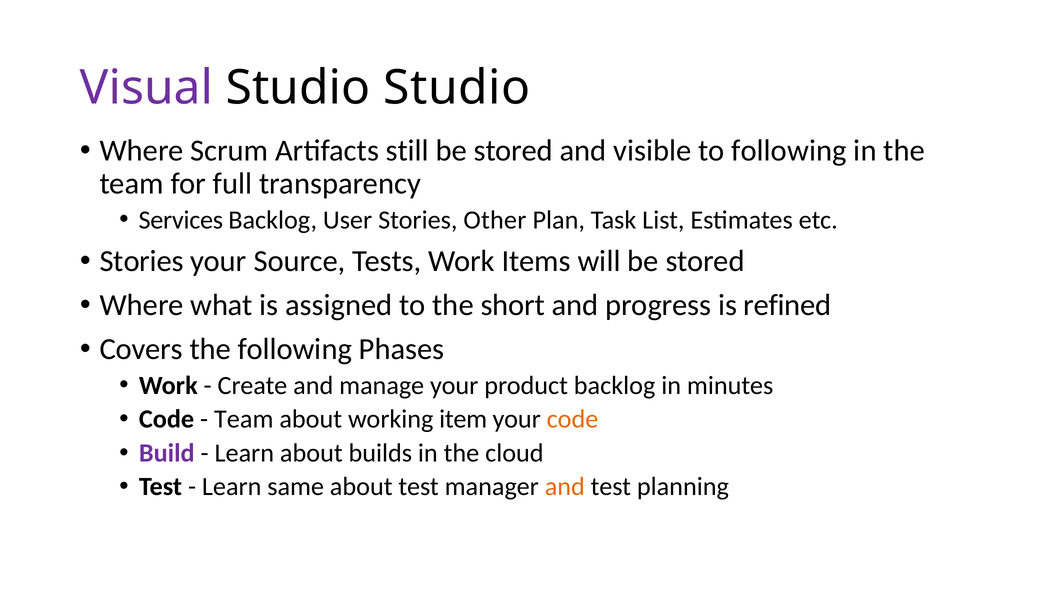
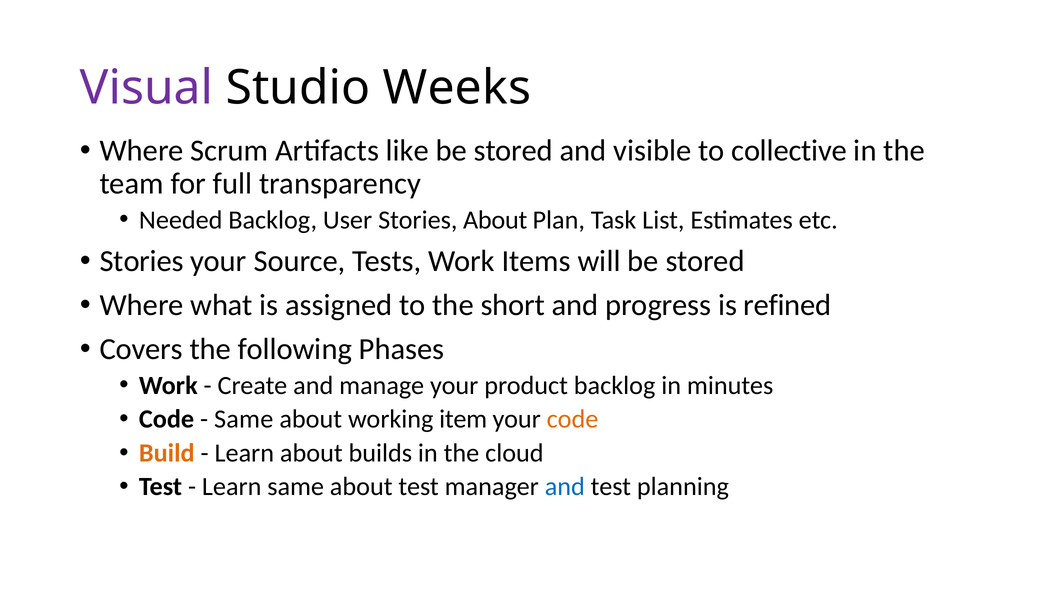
Studio Studio: Studio -> Weeks
still: still -> like
to following: following -> collective
Services: Services -> Needed
Stories Other: Other -> About
Team at (244, 419): Team -> Same
Build colour: purple -> orange
and at (565, 487) colour: orange -> blue
